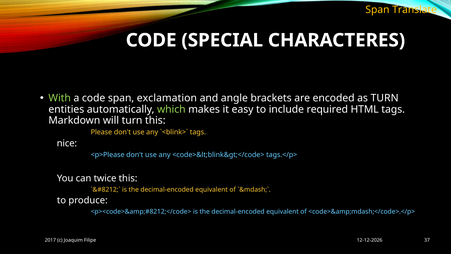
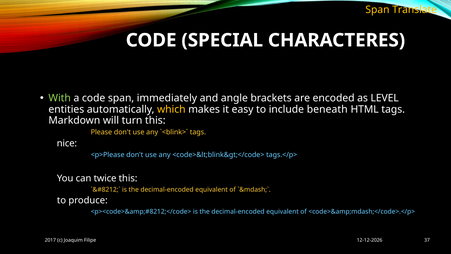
exclamation: exclamation -> immediately
as TURN: TURN -> LEVEL
which colour: light green -> yellow
required: required -> beneath
